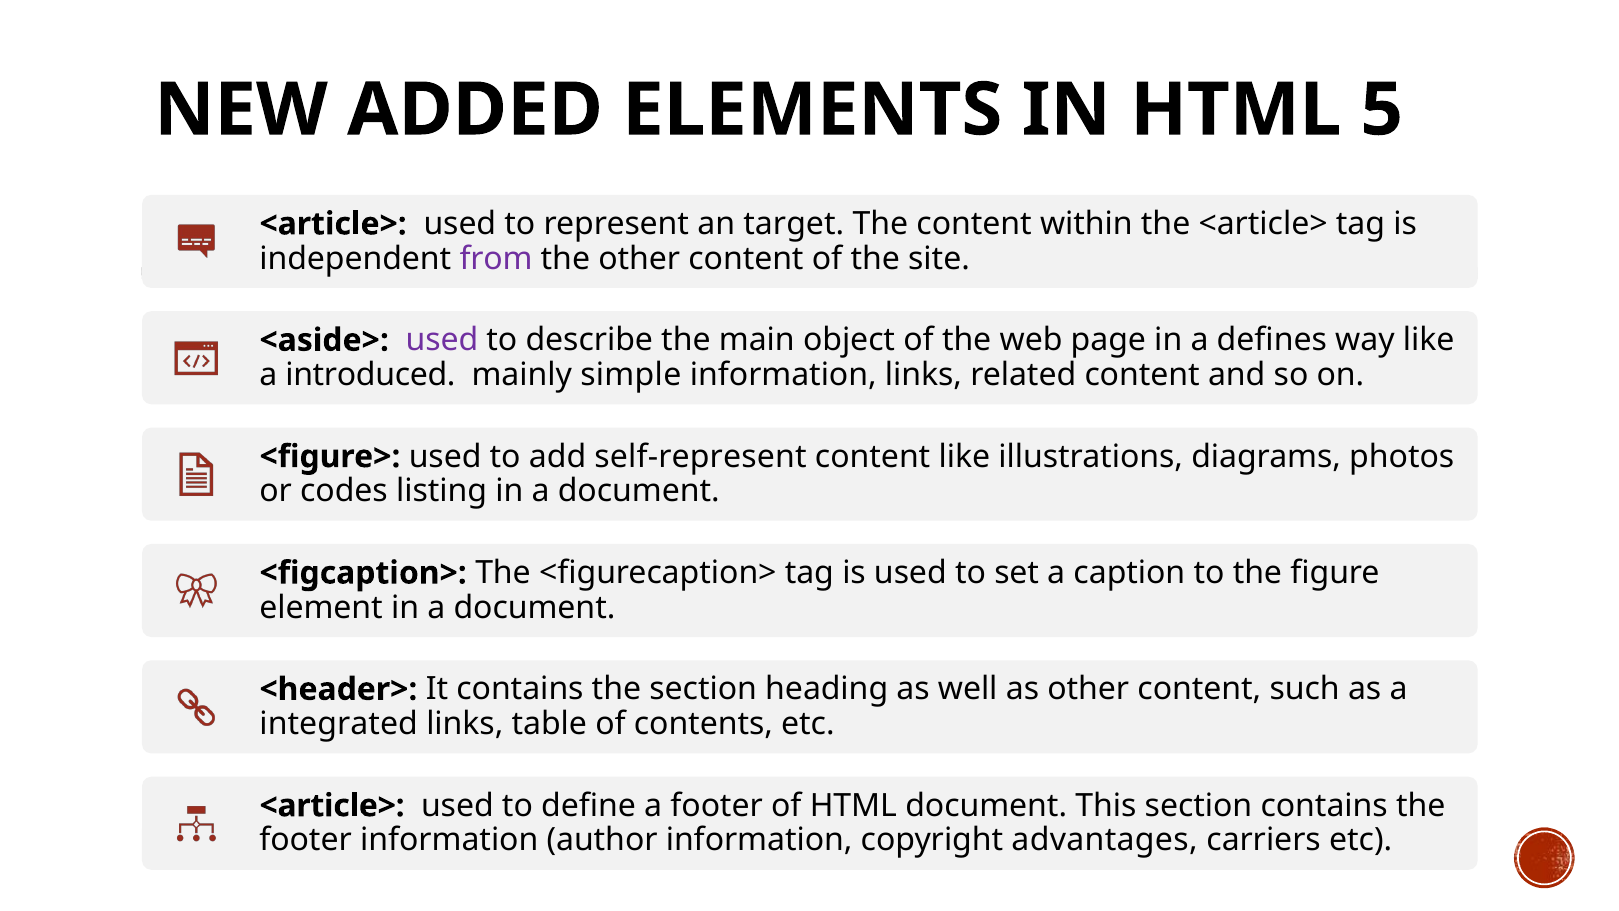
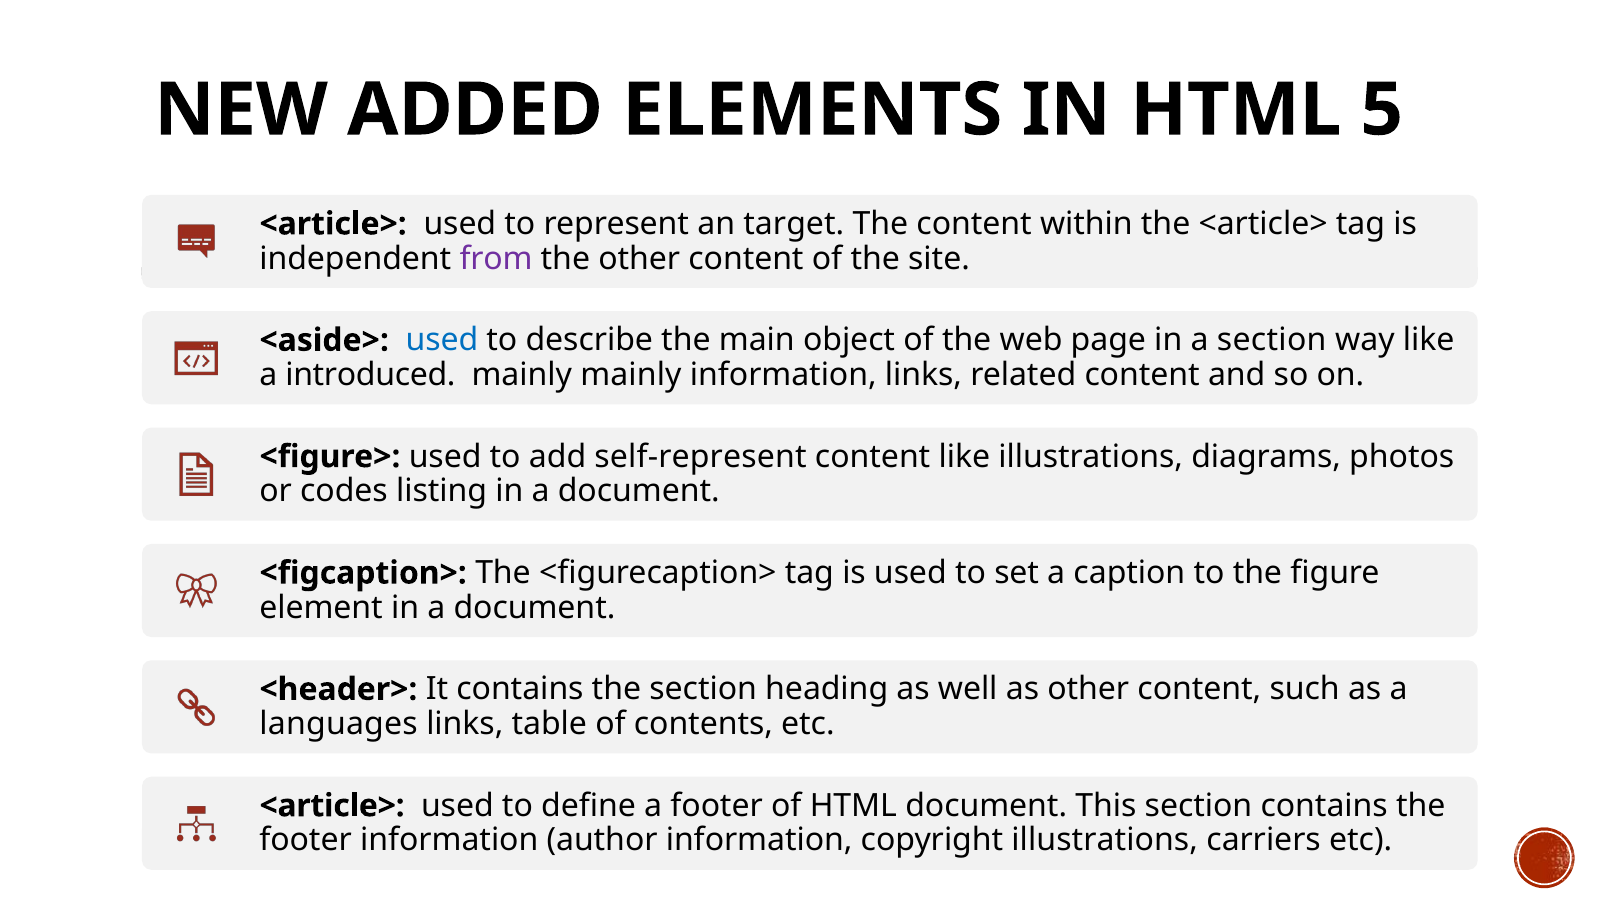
used at (442, 340) colour: purple -> blue
a defines: defines -> section
mainly simple: simple -> mainly
integrated: integrated -> languages
copyright advantages: advantages -> illustrations
